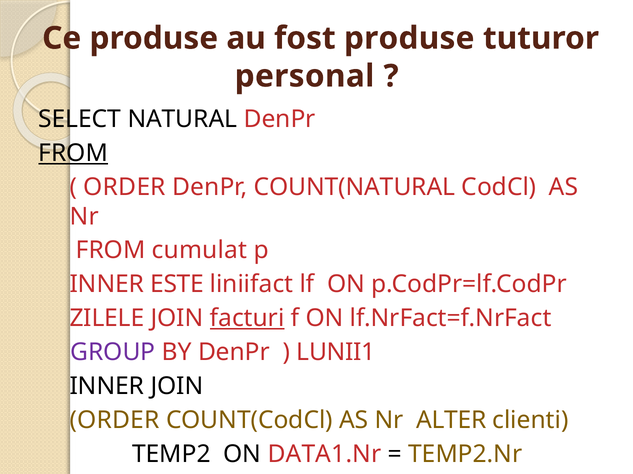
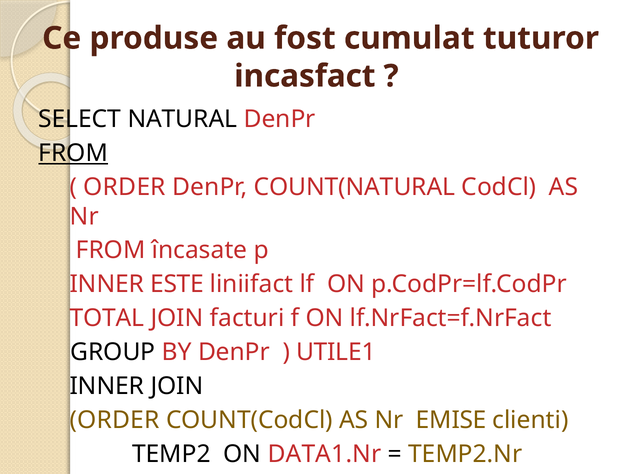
fost produse: produse -> cumulat
personal: personal -> incasfact
cumulat: cumulat -> încasate
ZILELE: ZILELE -> TOTAL
facturi underline: present -> none
GROUP colour: purple -> black
LUNII1: LUNII1 -> UTILE1
ALTER: ALTER -> EMISE
